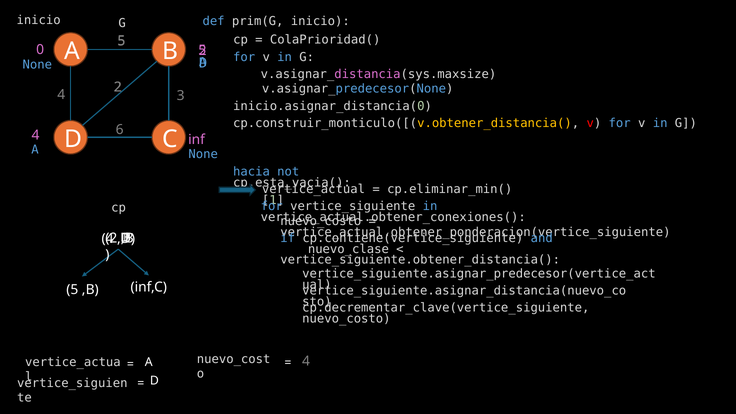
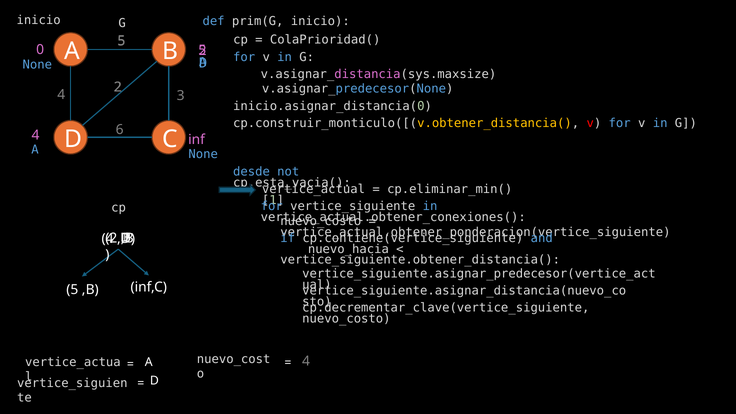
hacia: hacia -> desde
nuevo_clase: nuevo_clase -> nuevo_hacia
